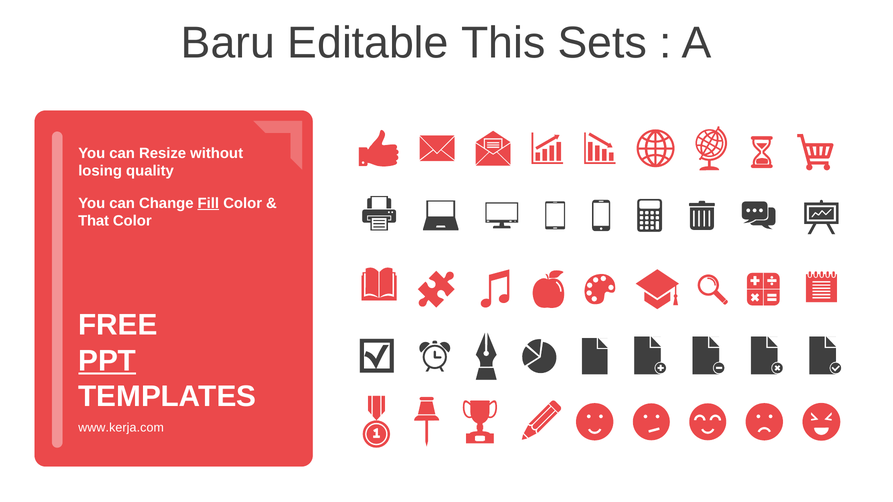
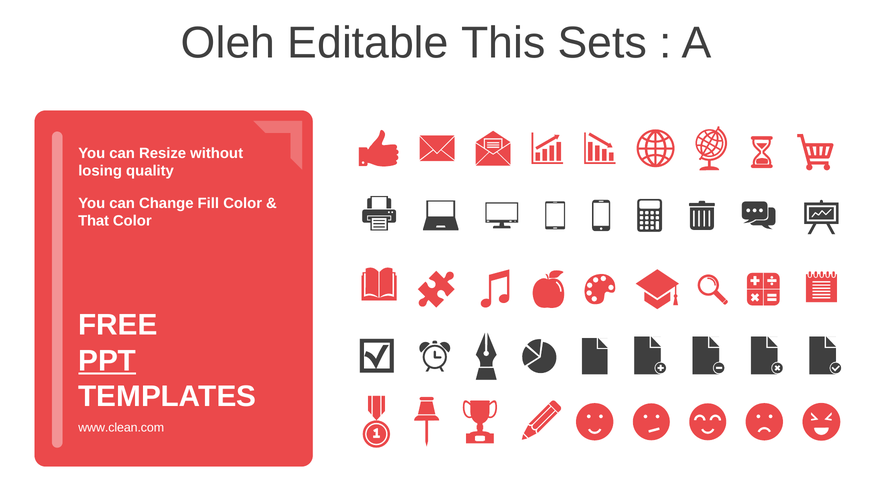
Baru: Baru -> Oleh
Fill underline: present -> none
www.kerja.com: www.kerja.com -> www.clean.com
